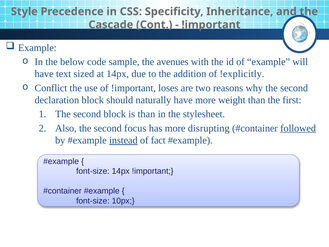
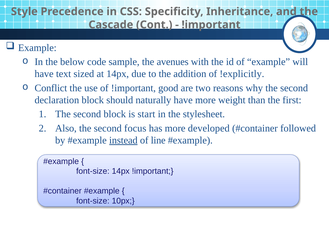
loses: loses -> good
is than: than -> start
disrupting: disrupting -> developed
followed underline: present -> none
fact: fact -> line
